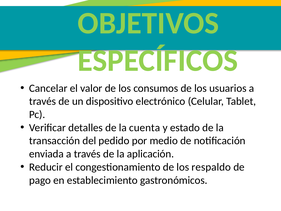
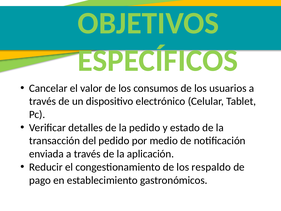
la cuenta: cuenta -> pedido
